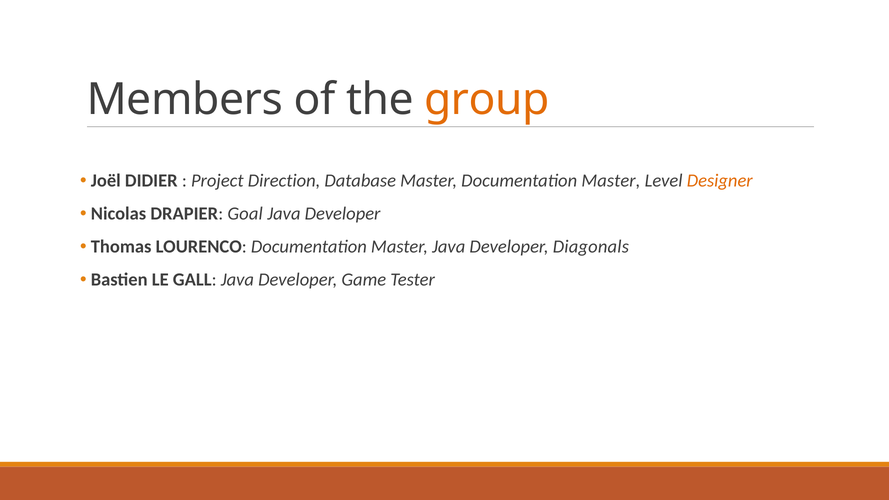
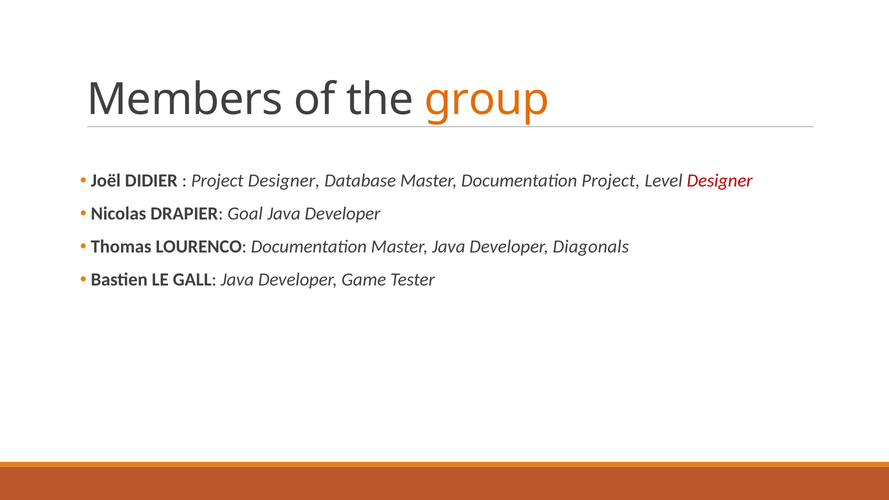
Project Direction: Direction -> Designer
Master Documentation Master: Master -> Project
Designer at (720, 181) colour: orange -> red
